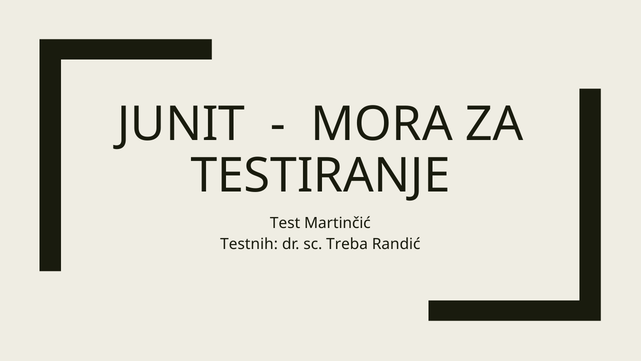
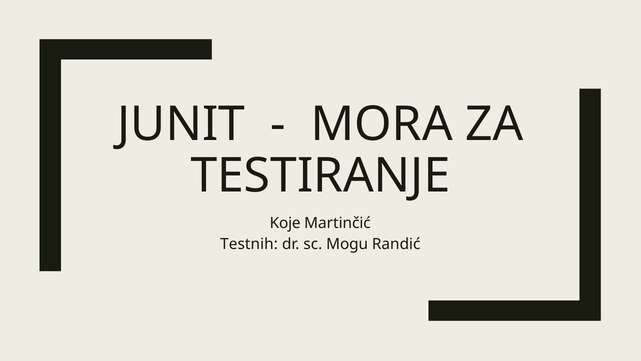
Test: Test -> Koje
Treba: Treba -> Mogu
